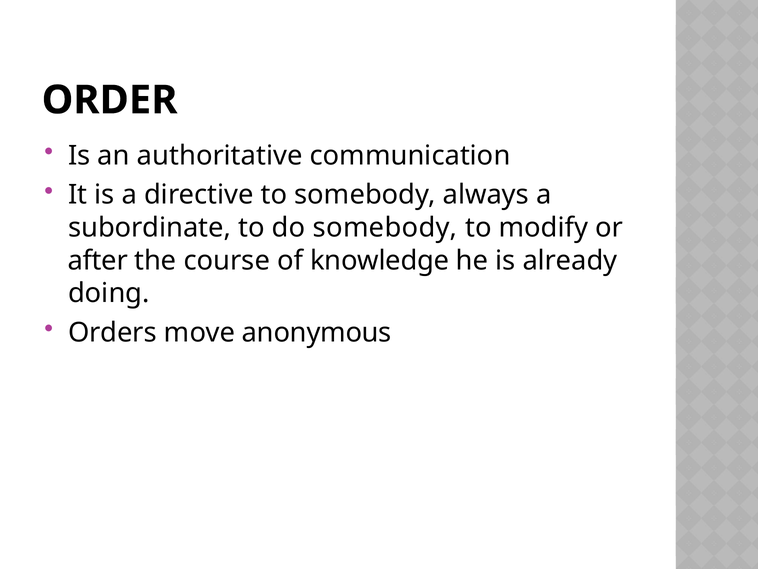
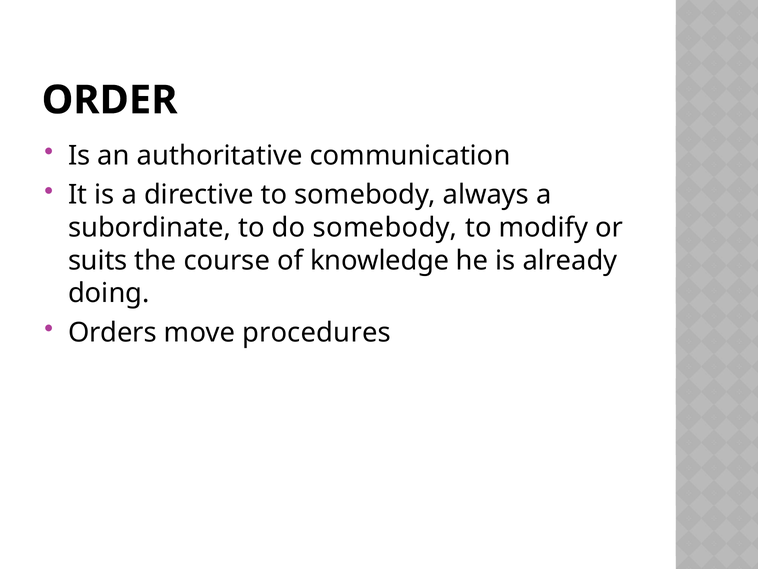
after: after -> suits
anonymous: anonymous -> procedures
